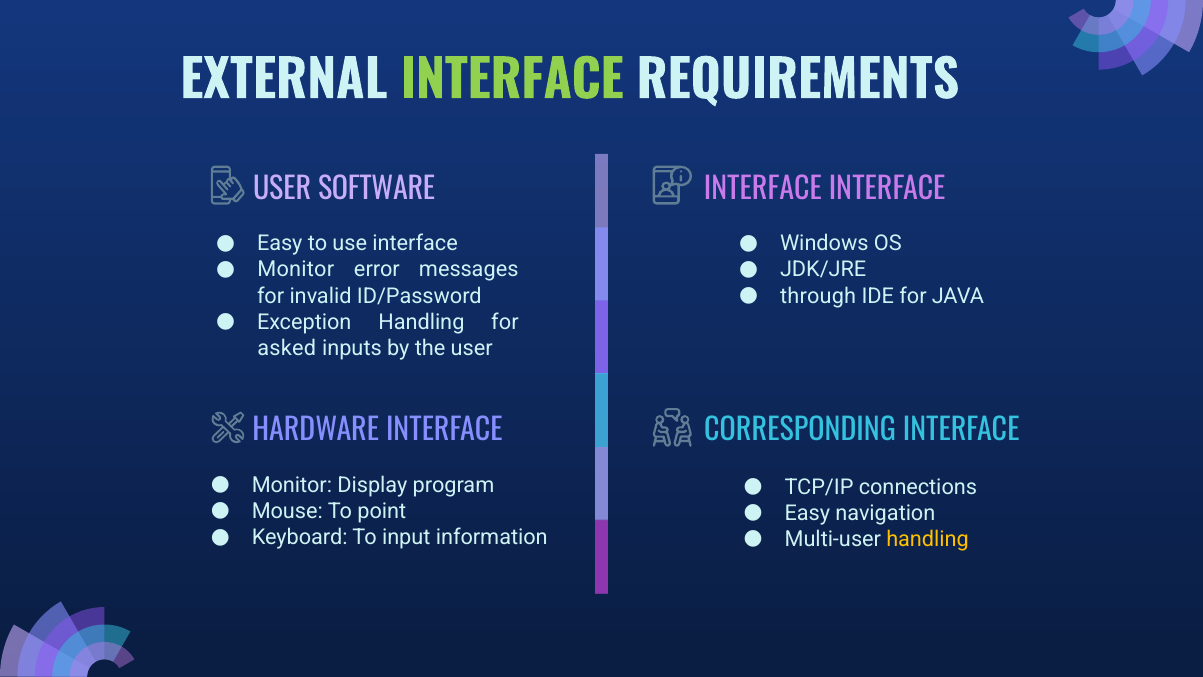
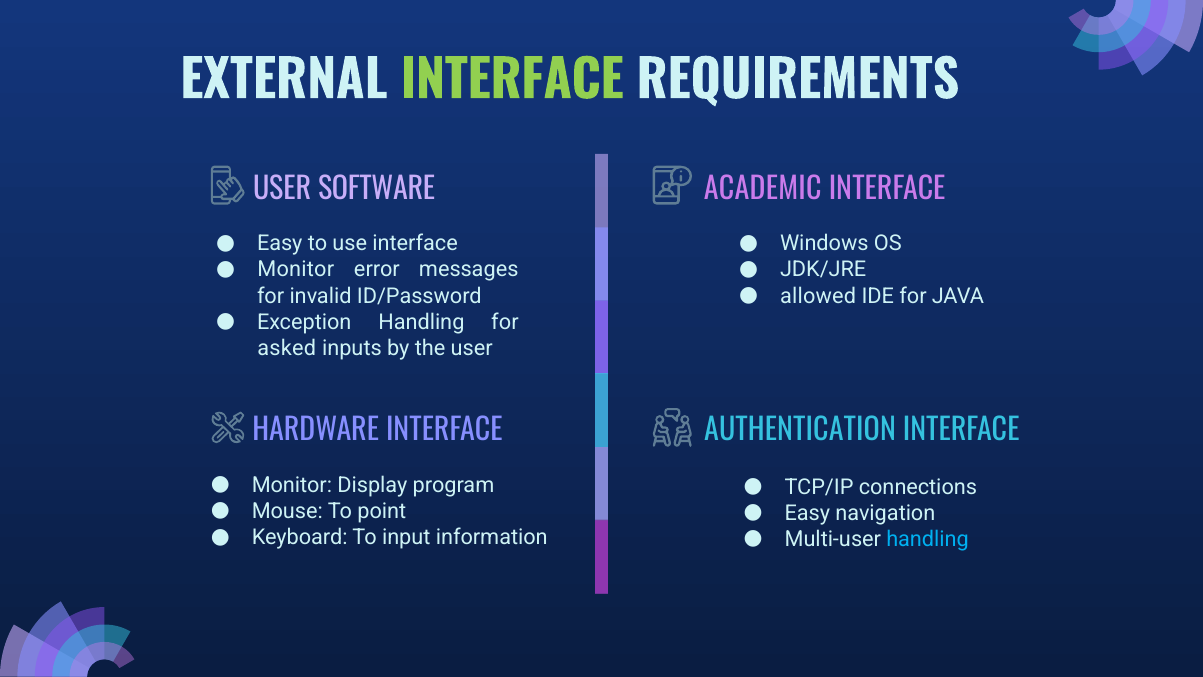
INTERFACE at (763, 189): INTERFACE -> ACADEMIC
through: through -> allowed
CORRESPONDING: CORRESPONDING -> AUTHENTICATION
handling at (928, 539) colour: yellow -> light blue
